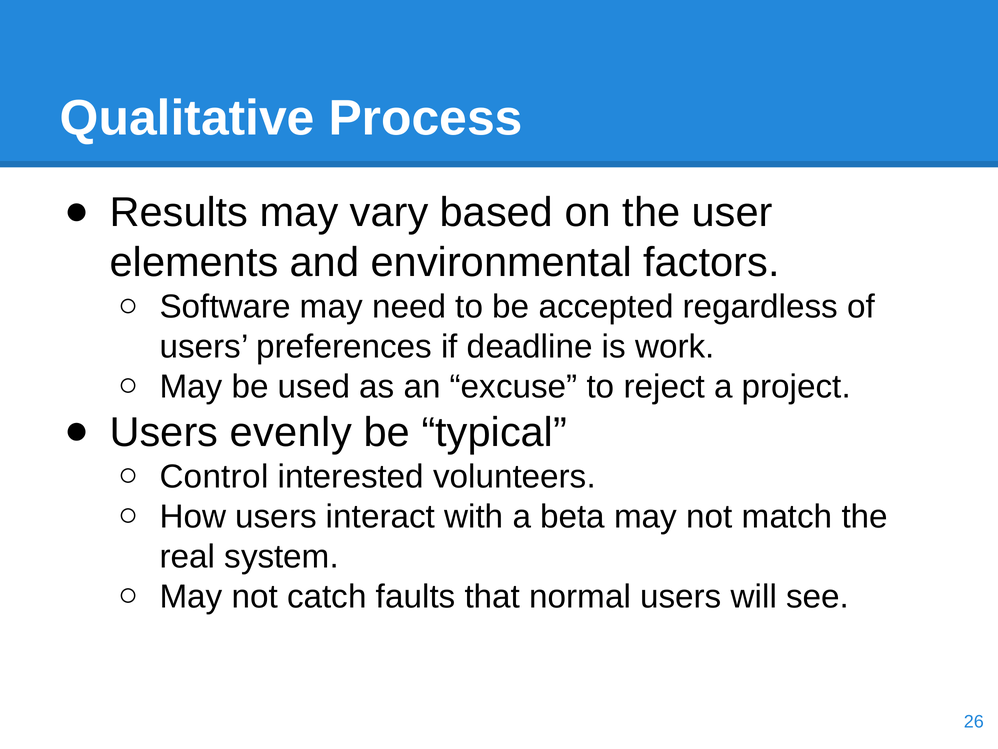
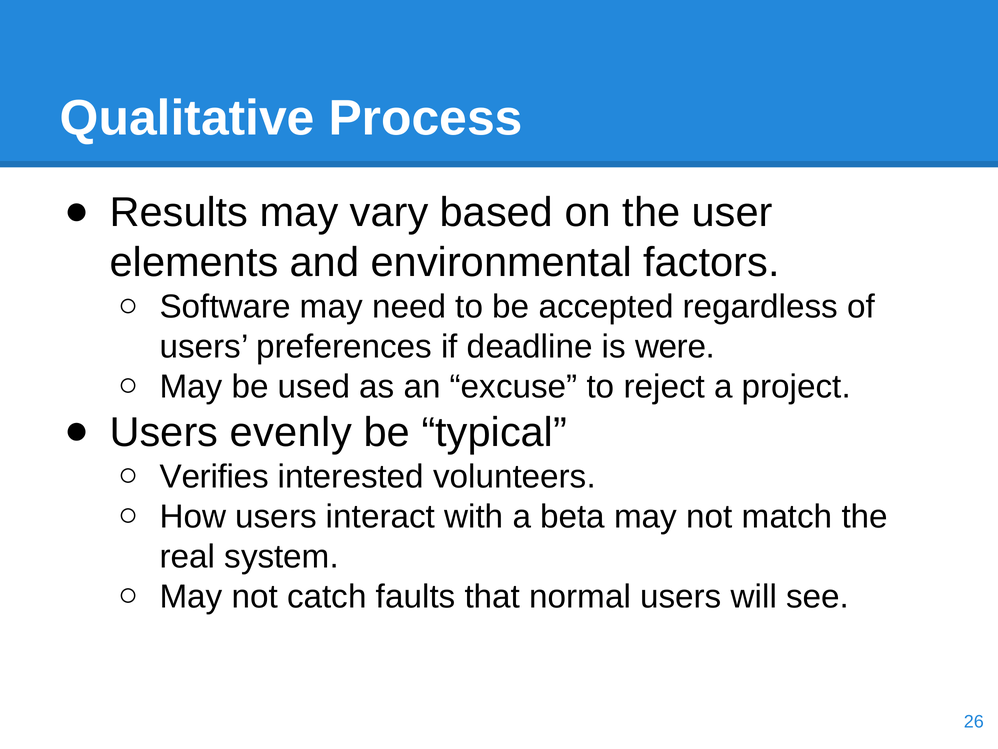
work: work -> were
Control: Control -> Verifies
